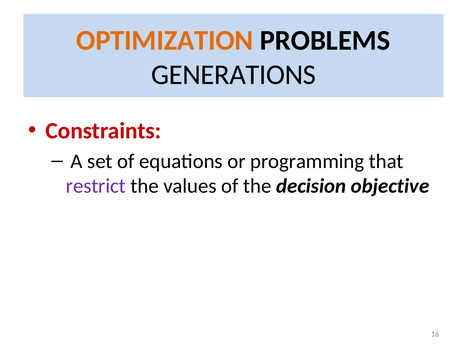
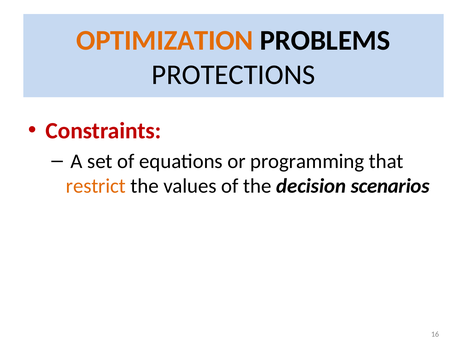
GENERATIONS: GENERATIONS -> PROTECTIONS
restrict colour: purple -> orange
objective: objective -> scenarios
